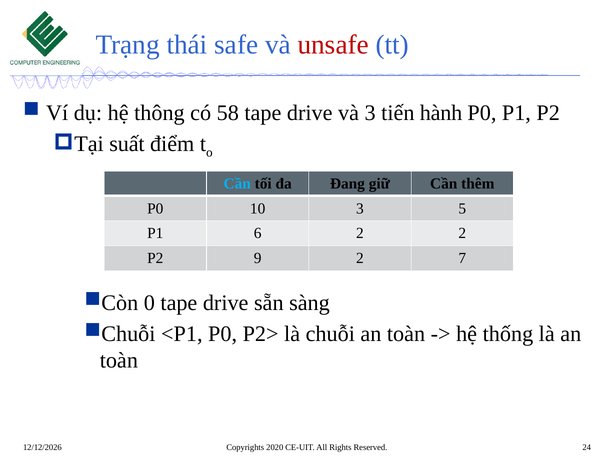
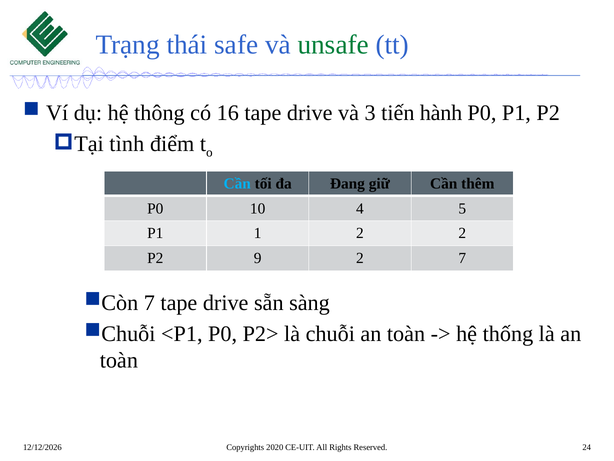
unsafe colour: red -> green
58: 58 -> 16
suất: suất -> tình
10 3: 3 -> 4
6: 6 -> 1
0 at (149, 303): 0 -> 7
